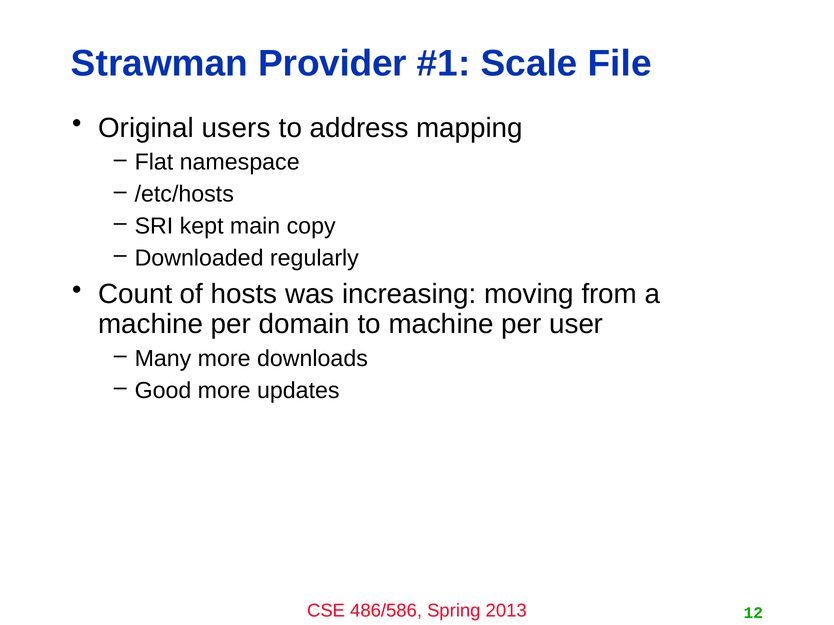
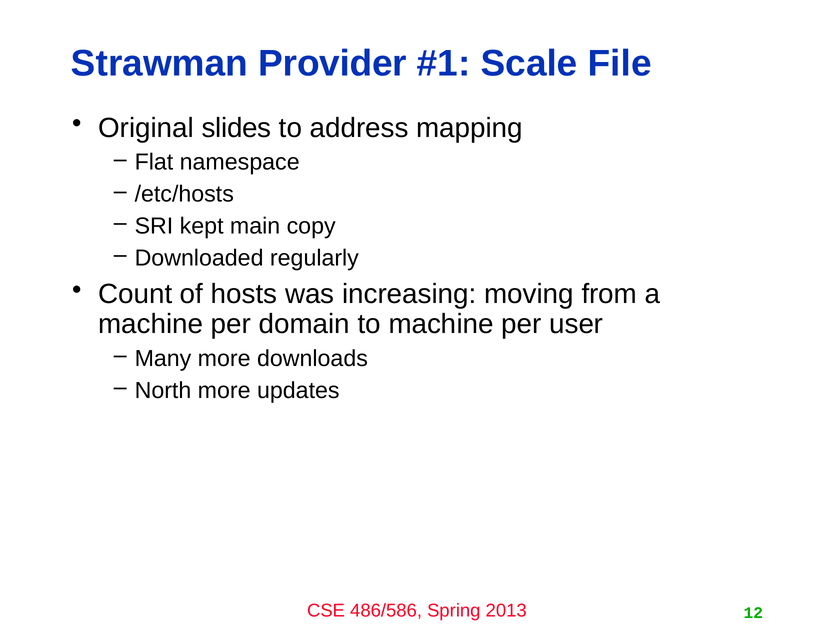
users: users -> slides
Good: Good -> North
